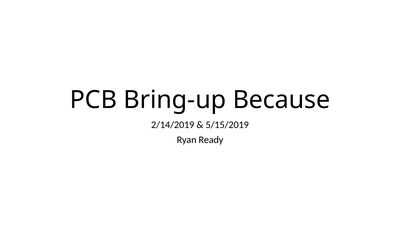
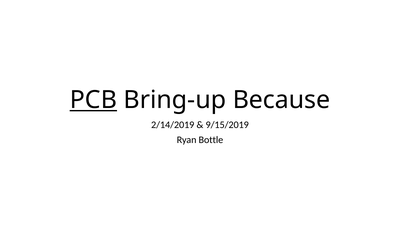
PCB underline: none -> present
5/15/2019: 5/15/2019 -> 9/15/2019
Ready: Ready -> Bottle
